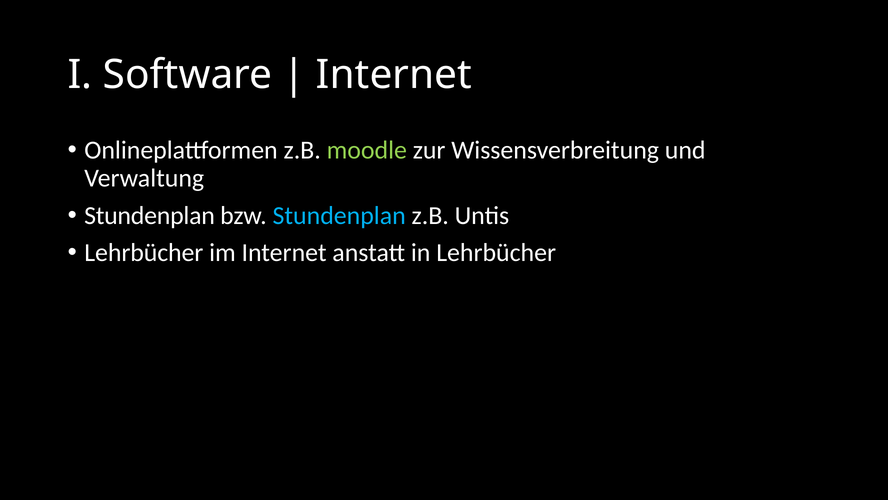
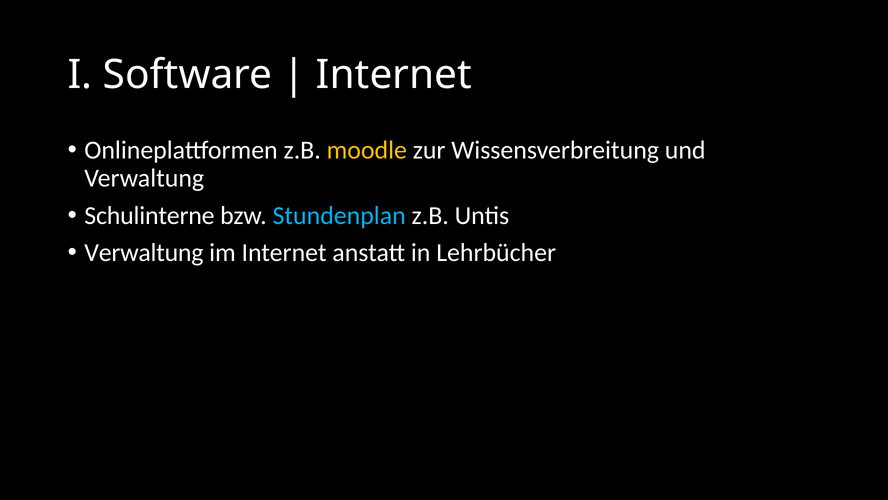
moodle colour: light green -> yellow
Stundenplan at (150, 215): Stundenplan -> Schulinterne
Lehrbücher at (144, 253): Lehrbücher -> Verwaltung
